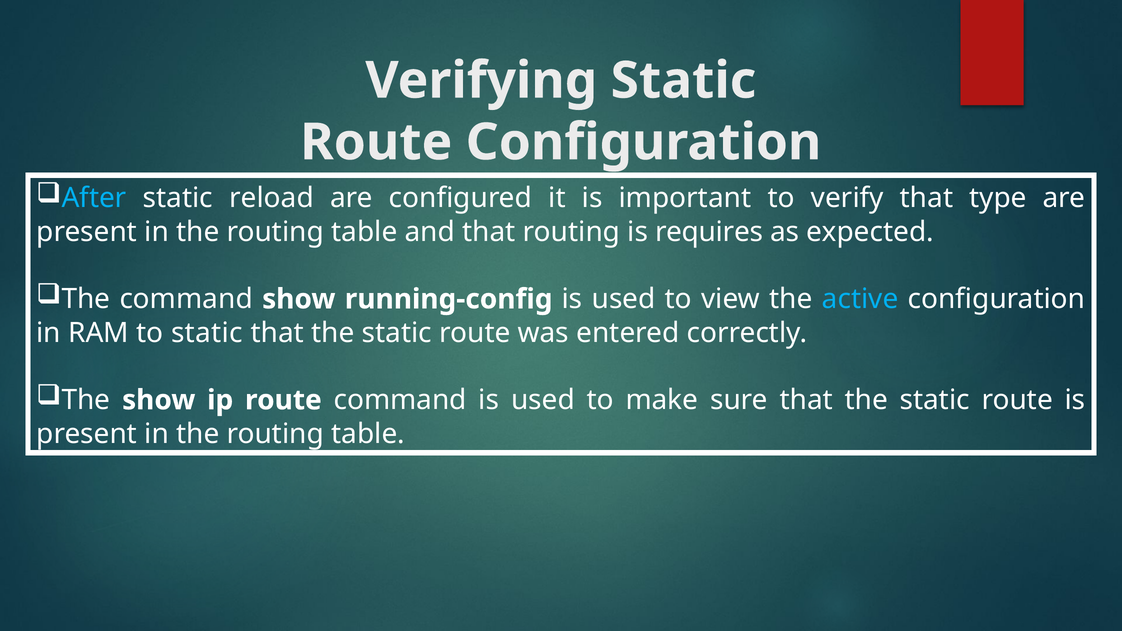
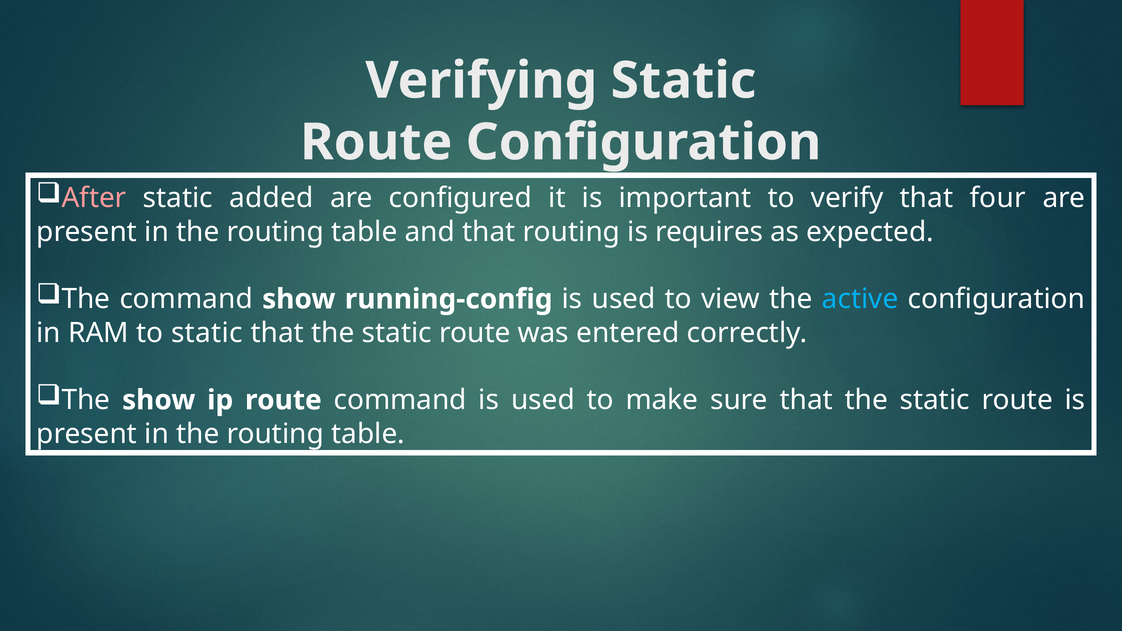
After colour: light blue -> pink
reload: reload -> added
type: type -> four
